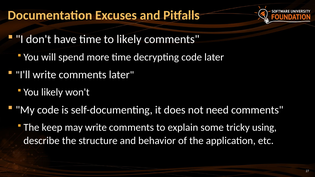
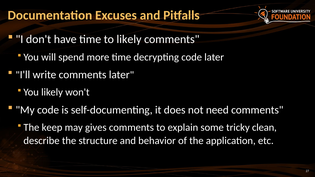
may write: write -> gives
using: using -> clean
